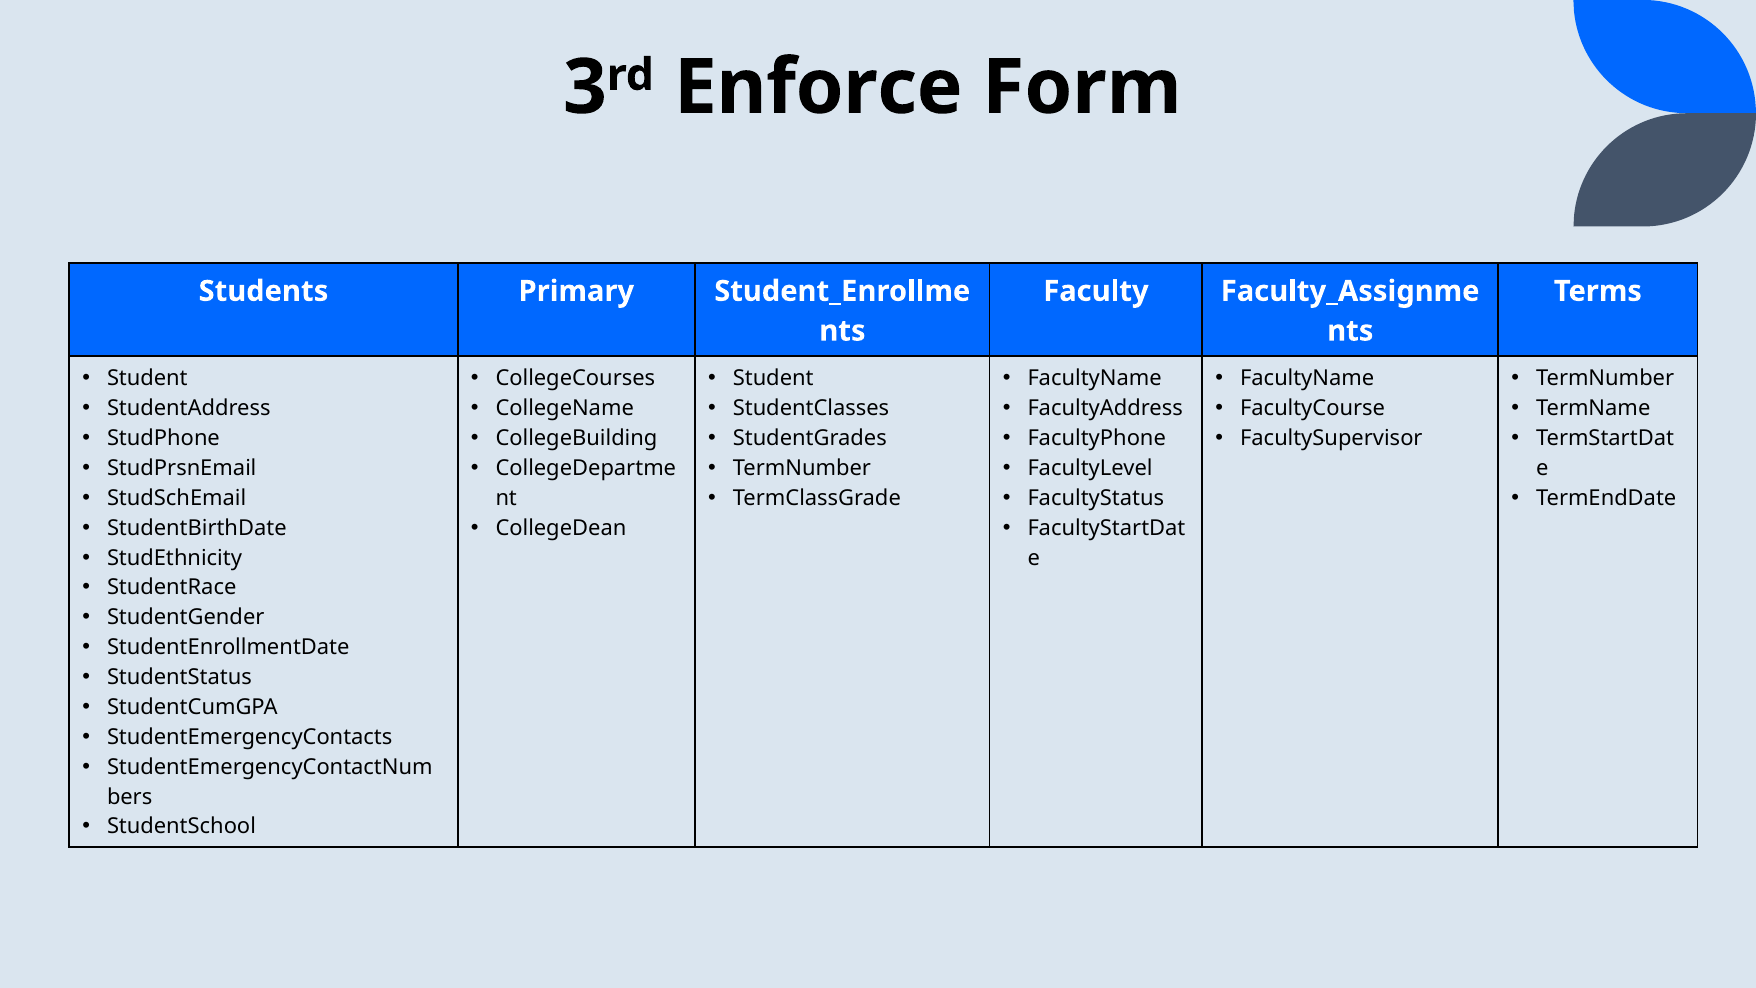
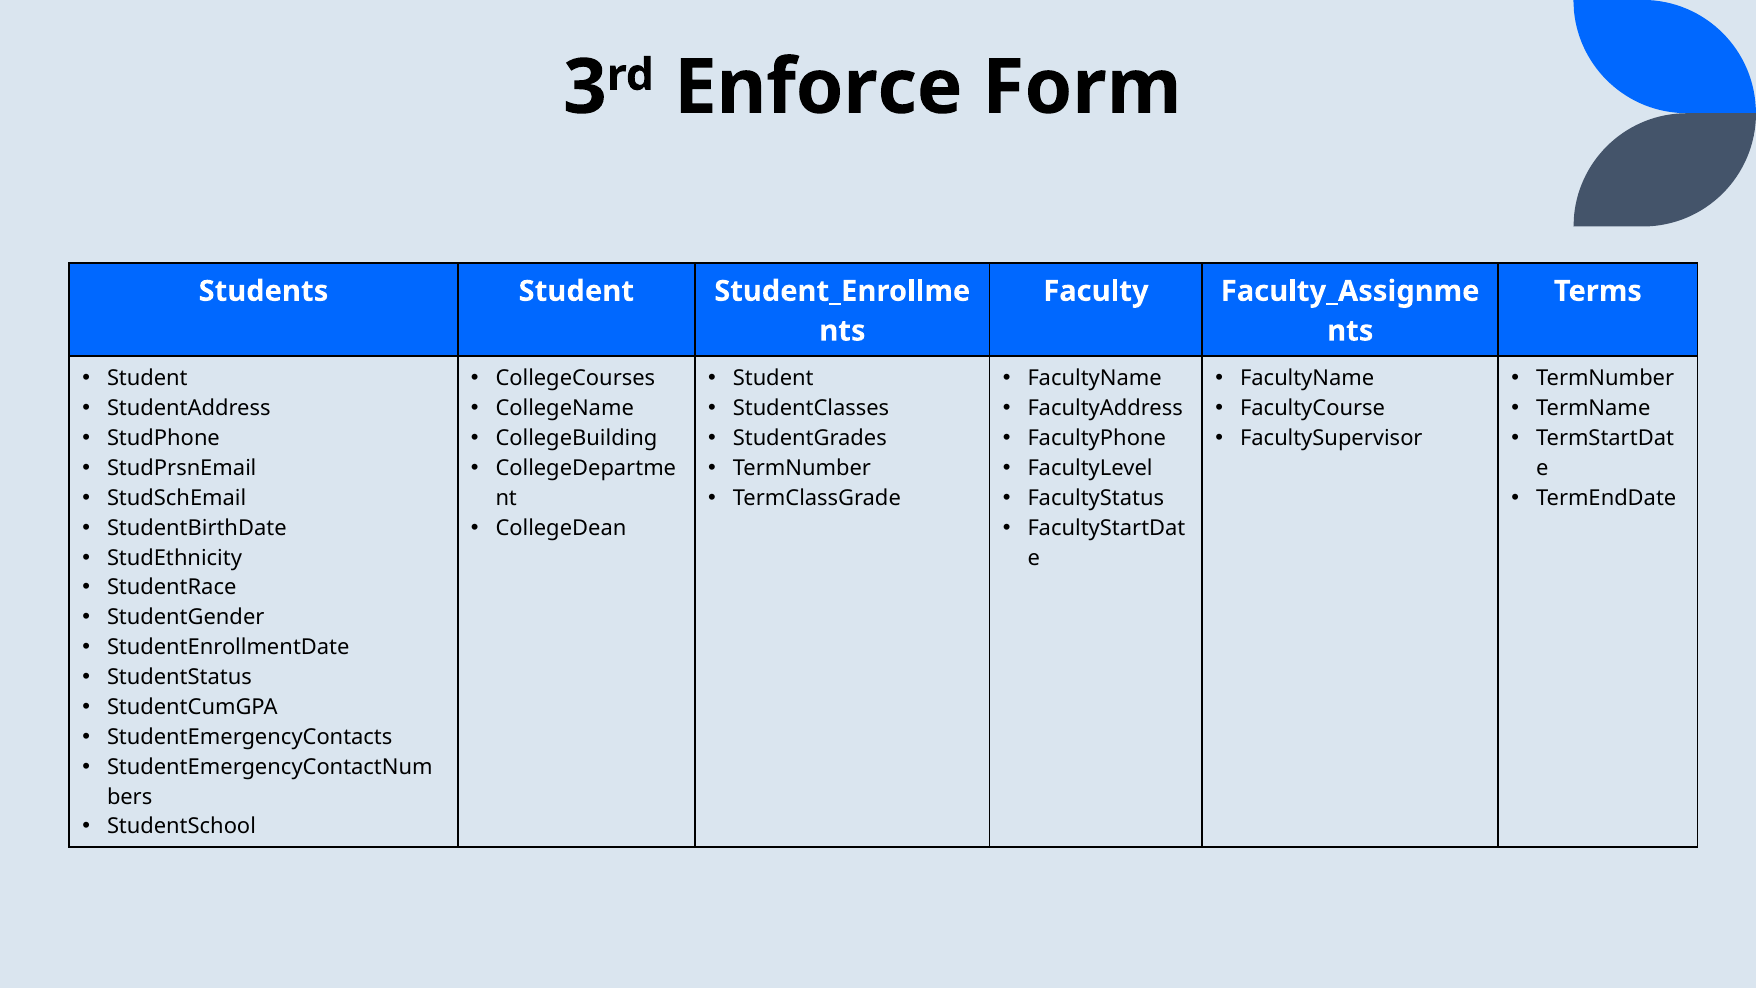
Students Primary: Primary -> Student
